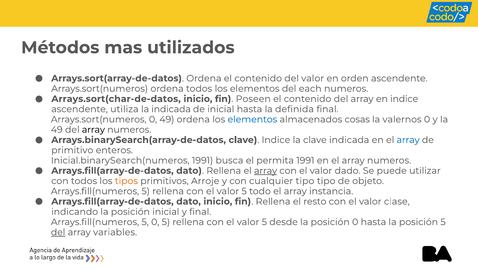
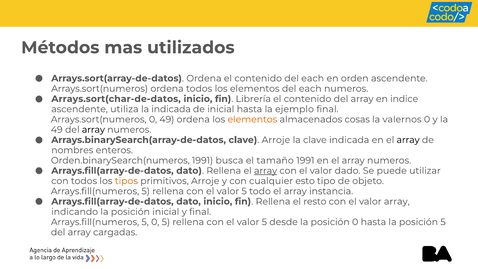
contenido del valor: valor -> each
Poseen: Poseen -> Librería
definida: definida -> ejemplo
elementos at (252, 119) colour: blue -> orange
clave Indice: Indice -> Arroje
array at (408, 140) colour: blue -> black
primitivo: primitivo -> nombres
Inicial.binarySearch(numeros: Inicial.binarySearch(numeros -> Orden.binarySearch(numeros
permita: permita -> tamaño
cualquier tipo: tipo -> esto
valor clase: clase -> array
del at (58, 232) underline: present -> none
variables: variables -> cargadas
